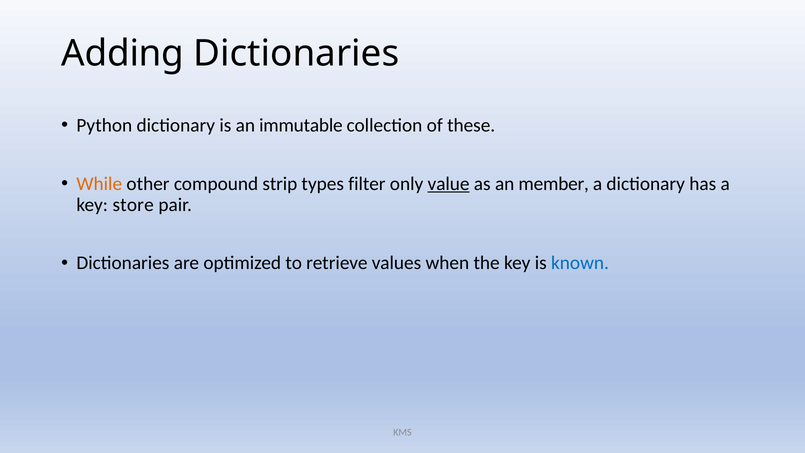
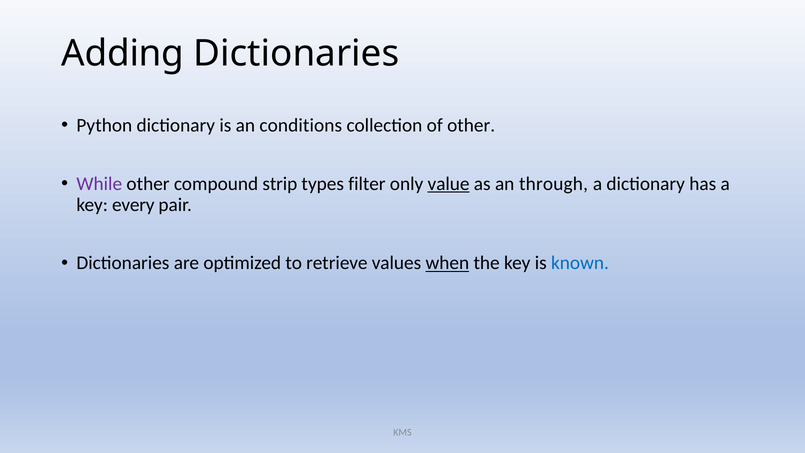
immutable: immutable -> conditions
of these: these -> other
While colour: orange -> purple
member: member -> through
store: store -> every
when underline: none -> present
